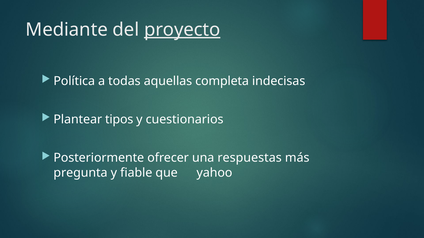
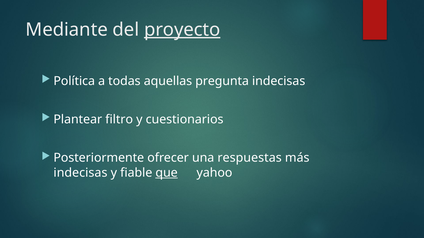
completa: completa -> pregunta
tipos: tipos -> filtro
pregunta at (80, 173): pregunta -> indecisas
que underline: none -> present
